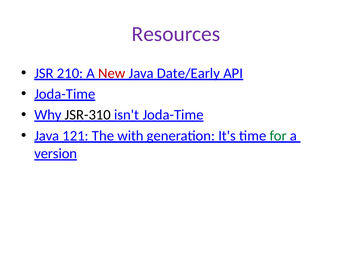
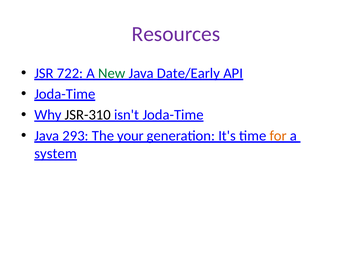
210: 210 -> 722
New colour: red -> green
121: 121 -> 293
with: with -> your
for colour: green -> orange
version: version -> system
